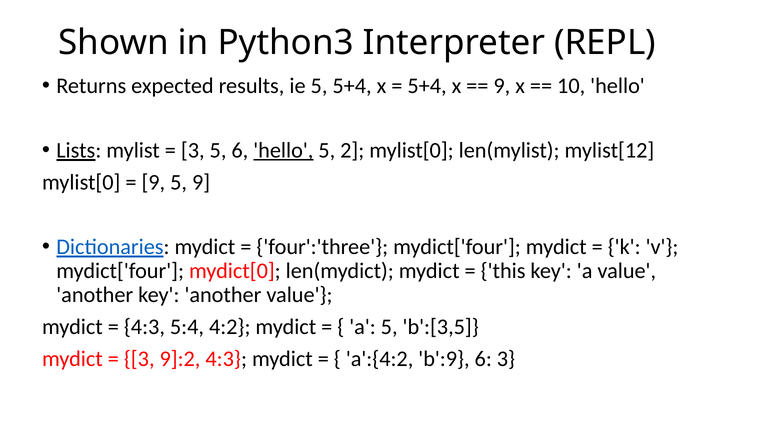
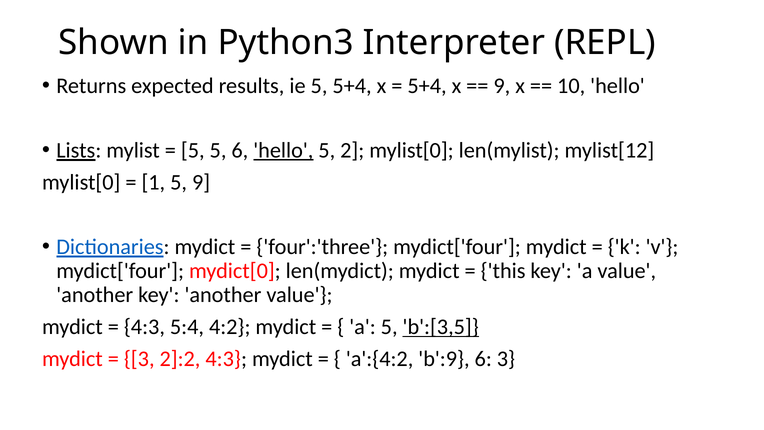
3 at (193, 150): 3 -> 5
9 at (153, 182): 9 -> 1
b':[3,5 underline: none -> present
9]:2: 9]:2 -> 2]:2
